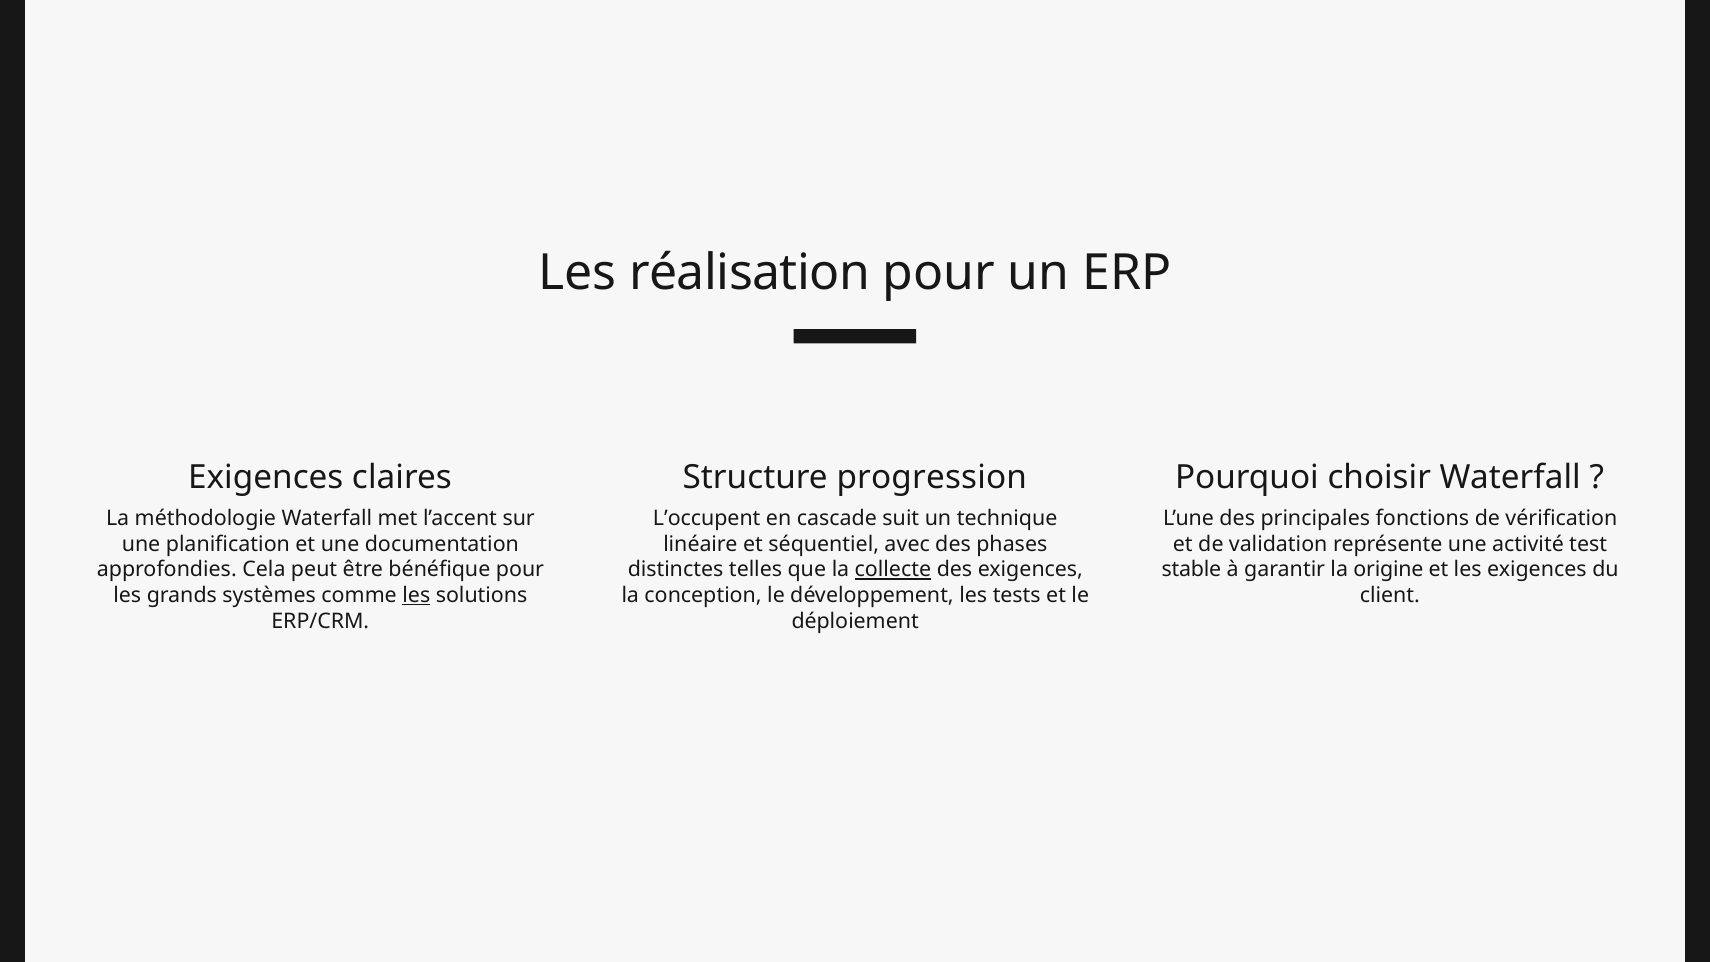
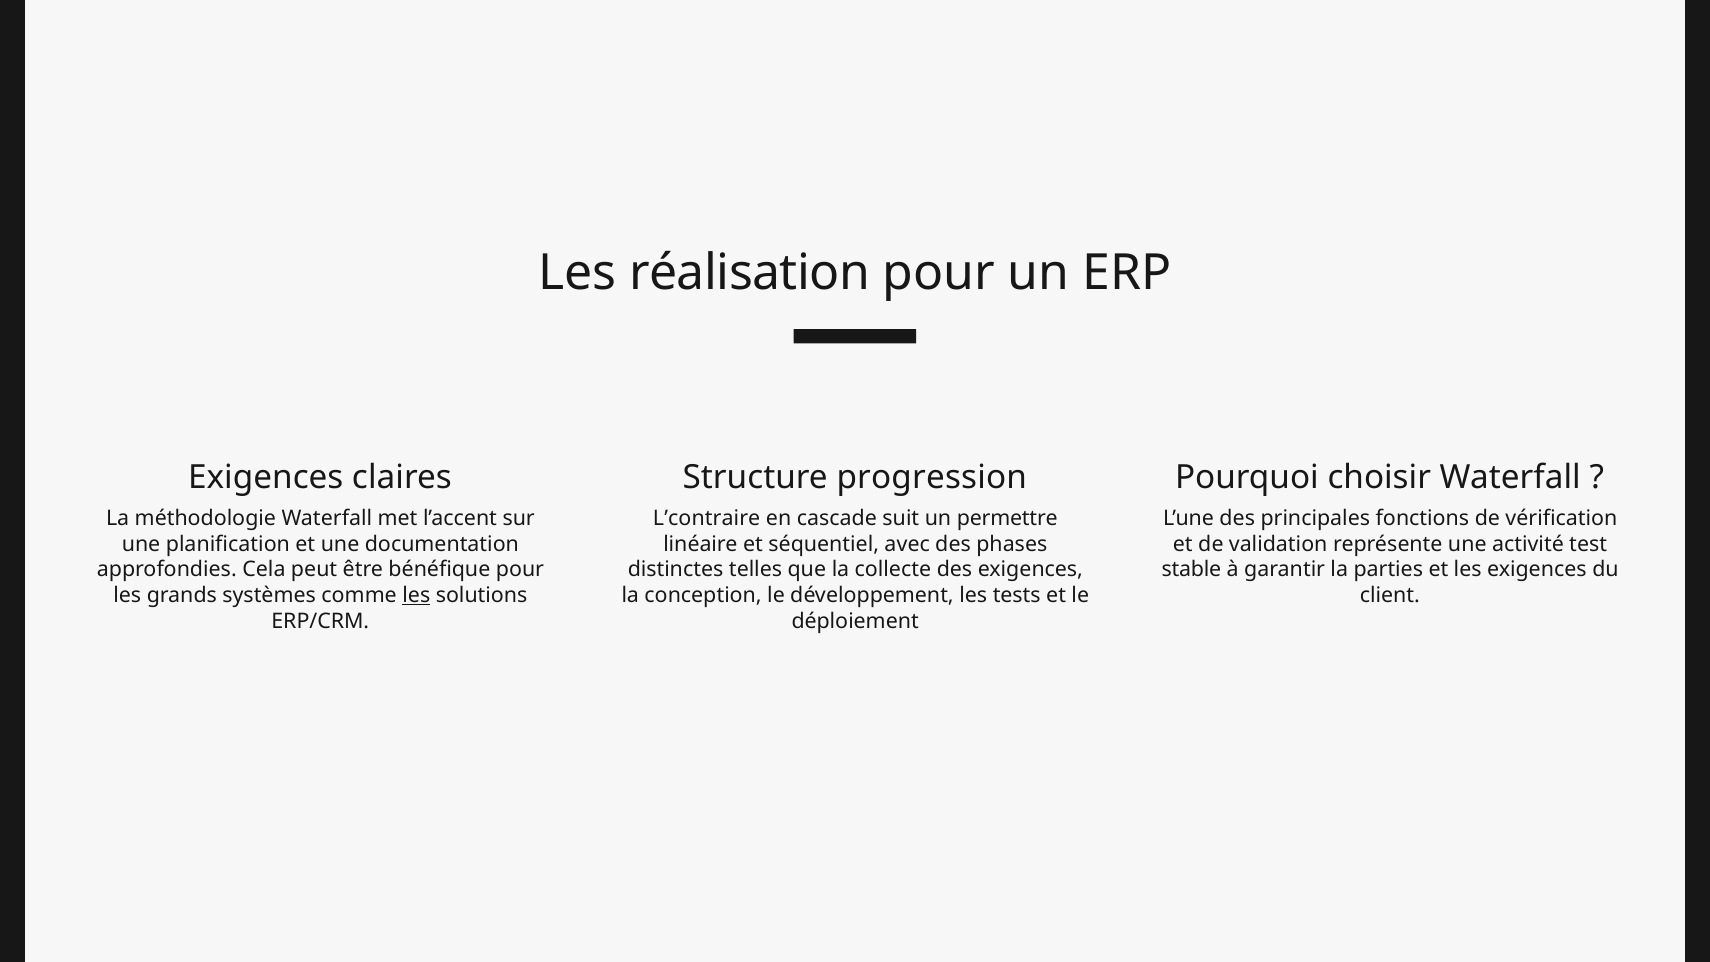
L’occupent: L’occupent -> L’contraire
technique: technique -> permettre
collecte underline: present -> none
origine: origine -> parties
